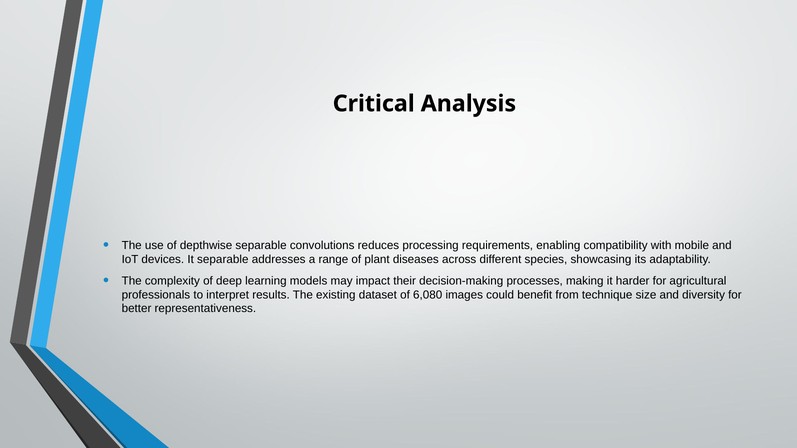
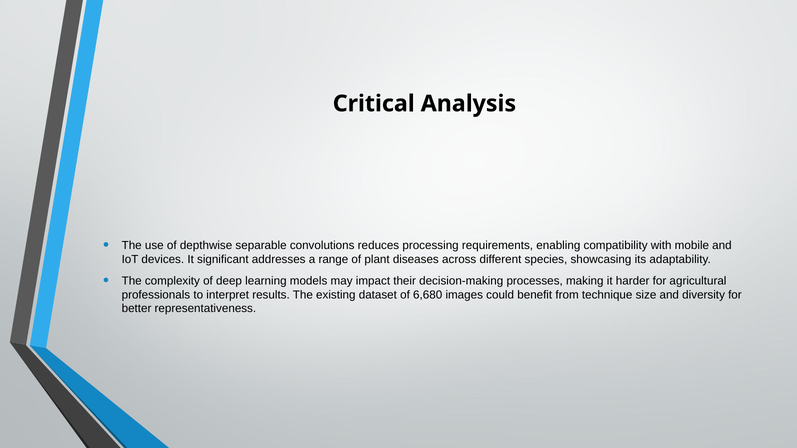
It separable: separable -> significant
6,080: 6,080 -> 6,680
